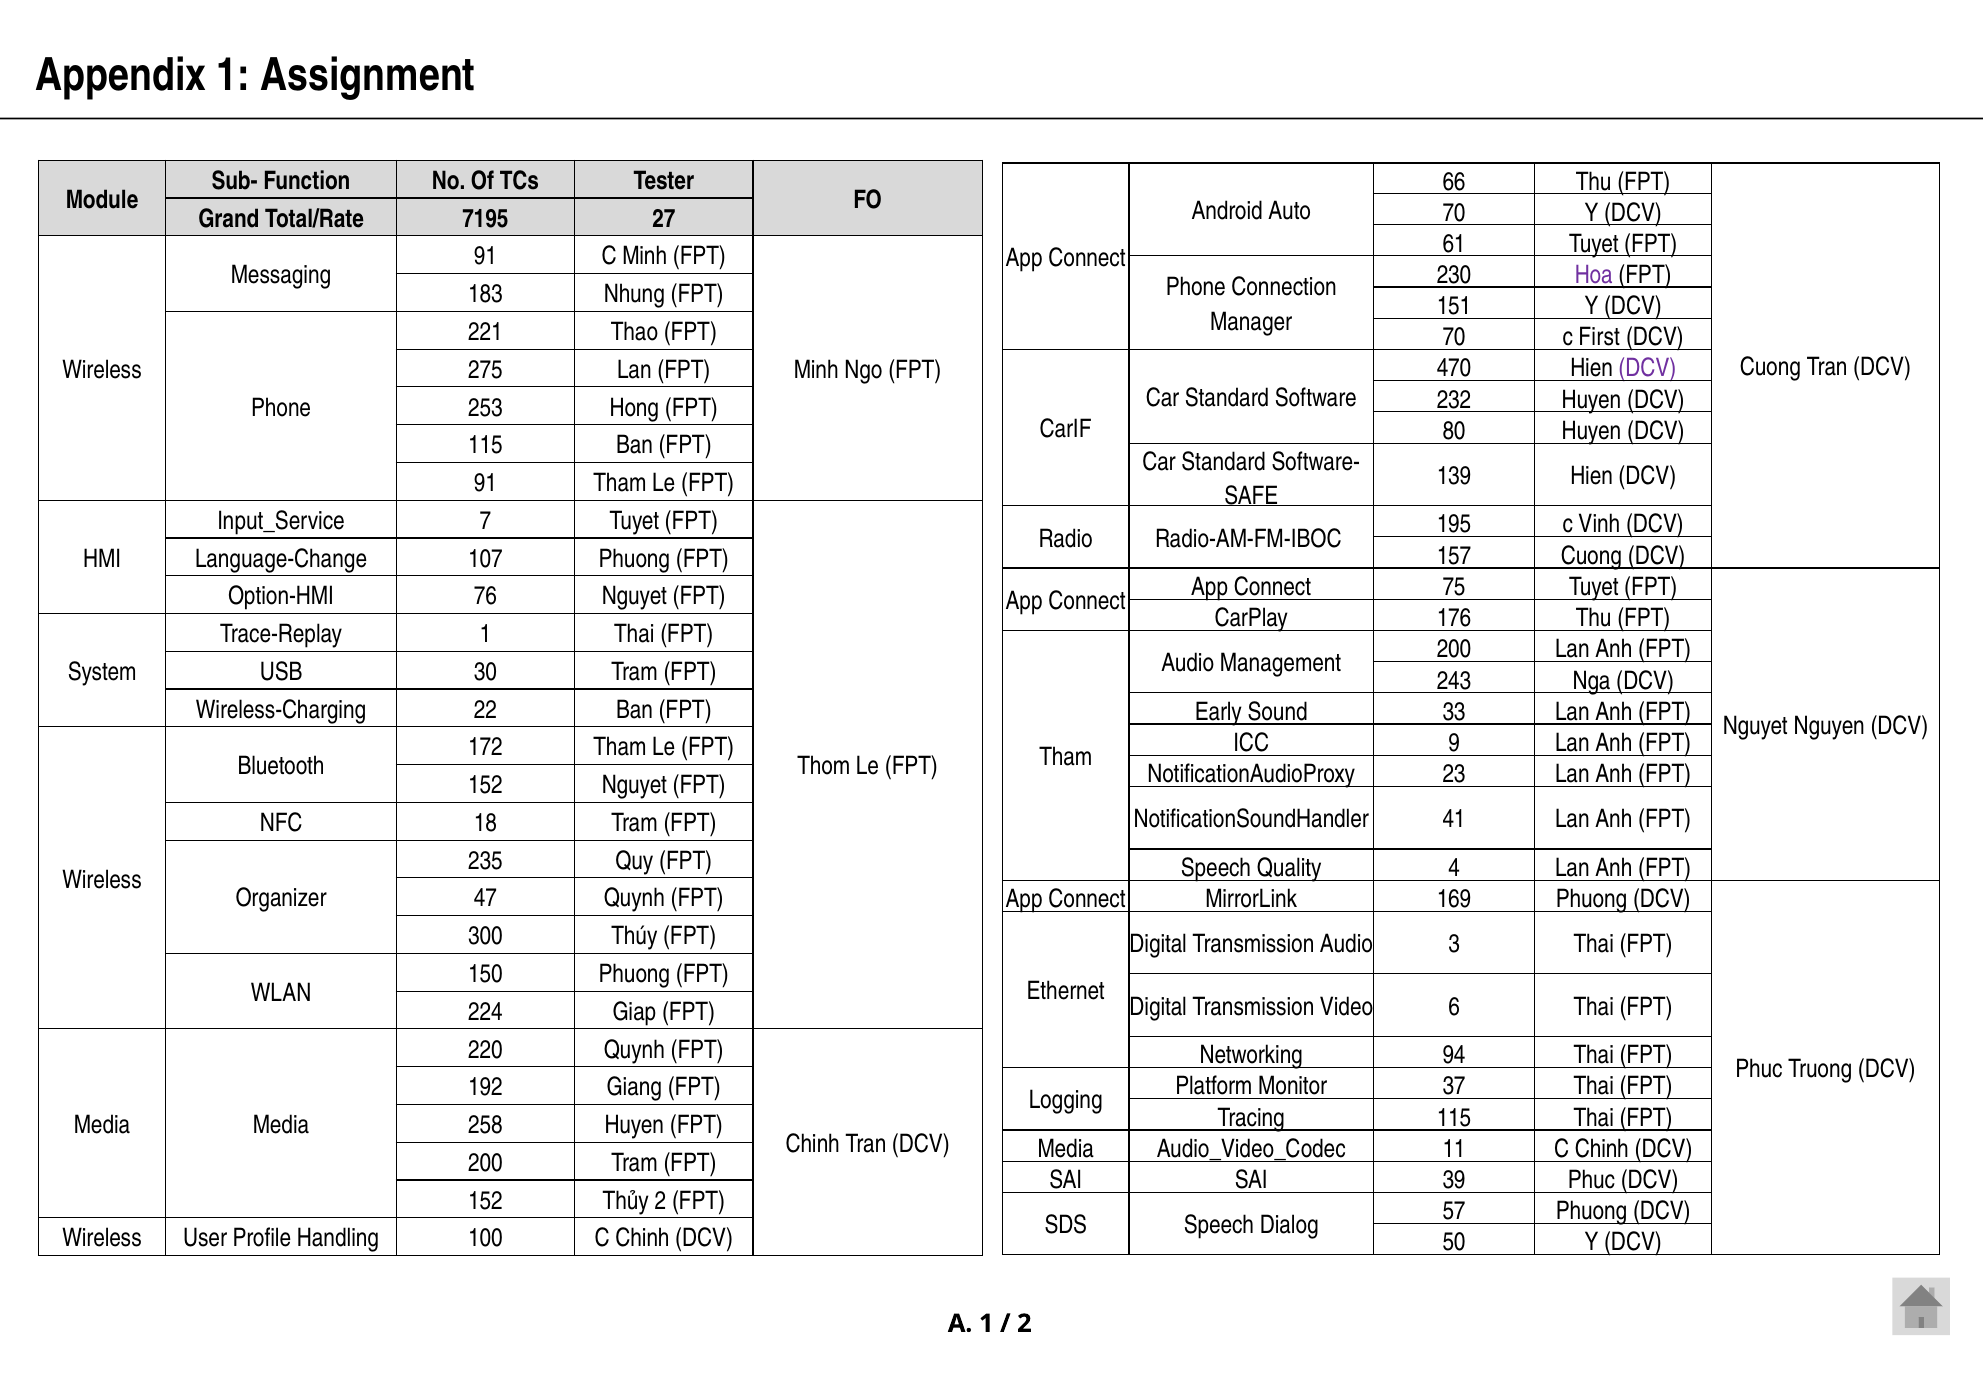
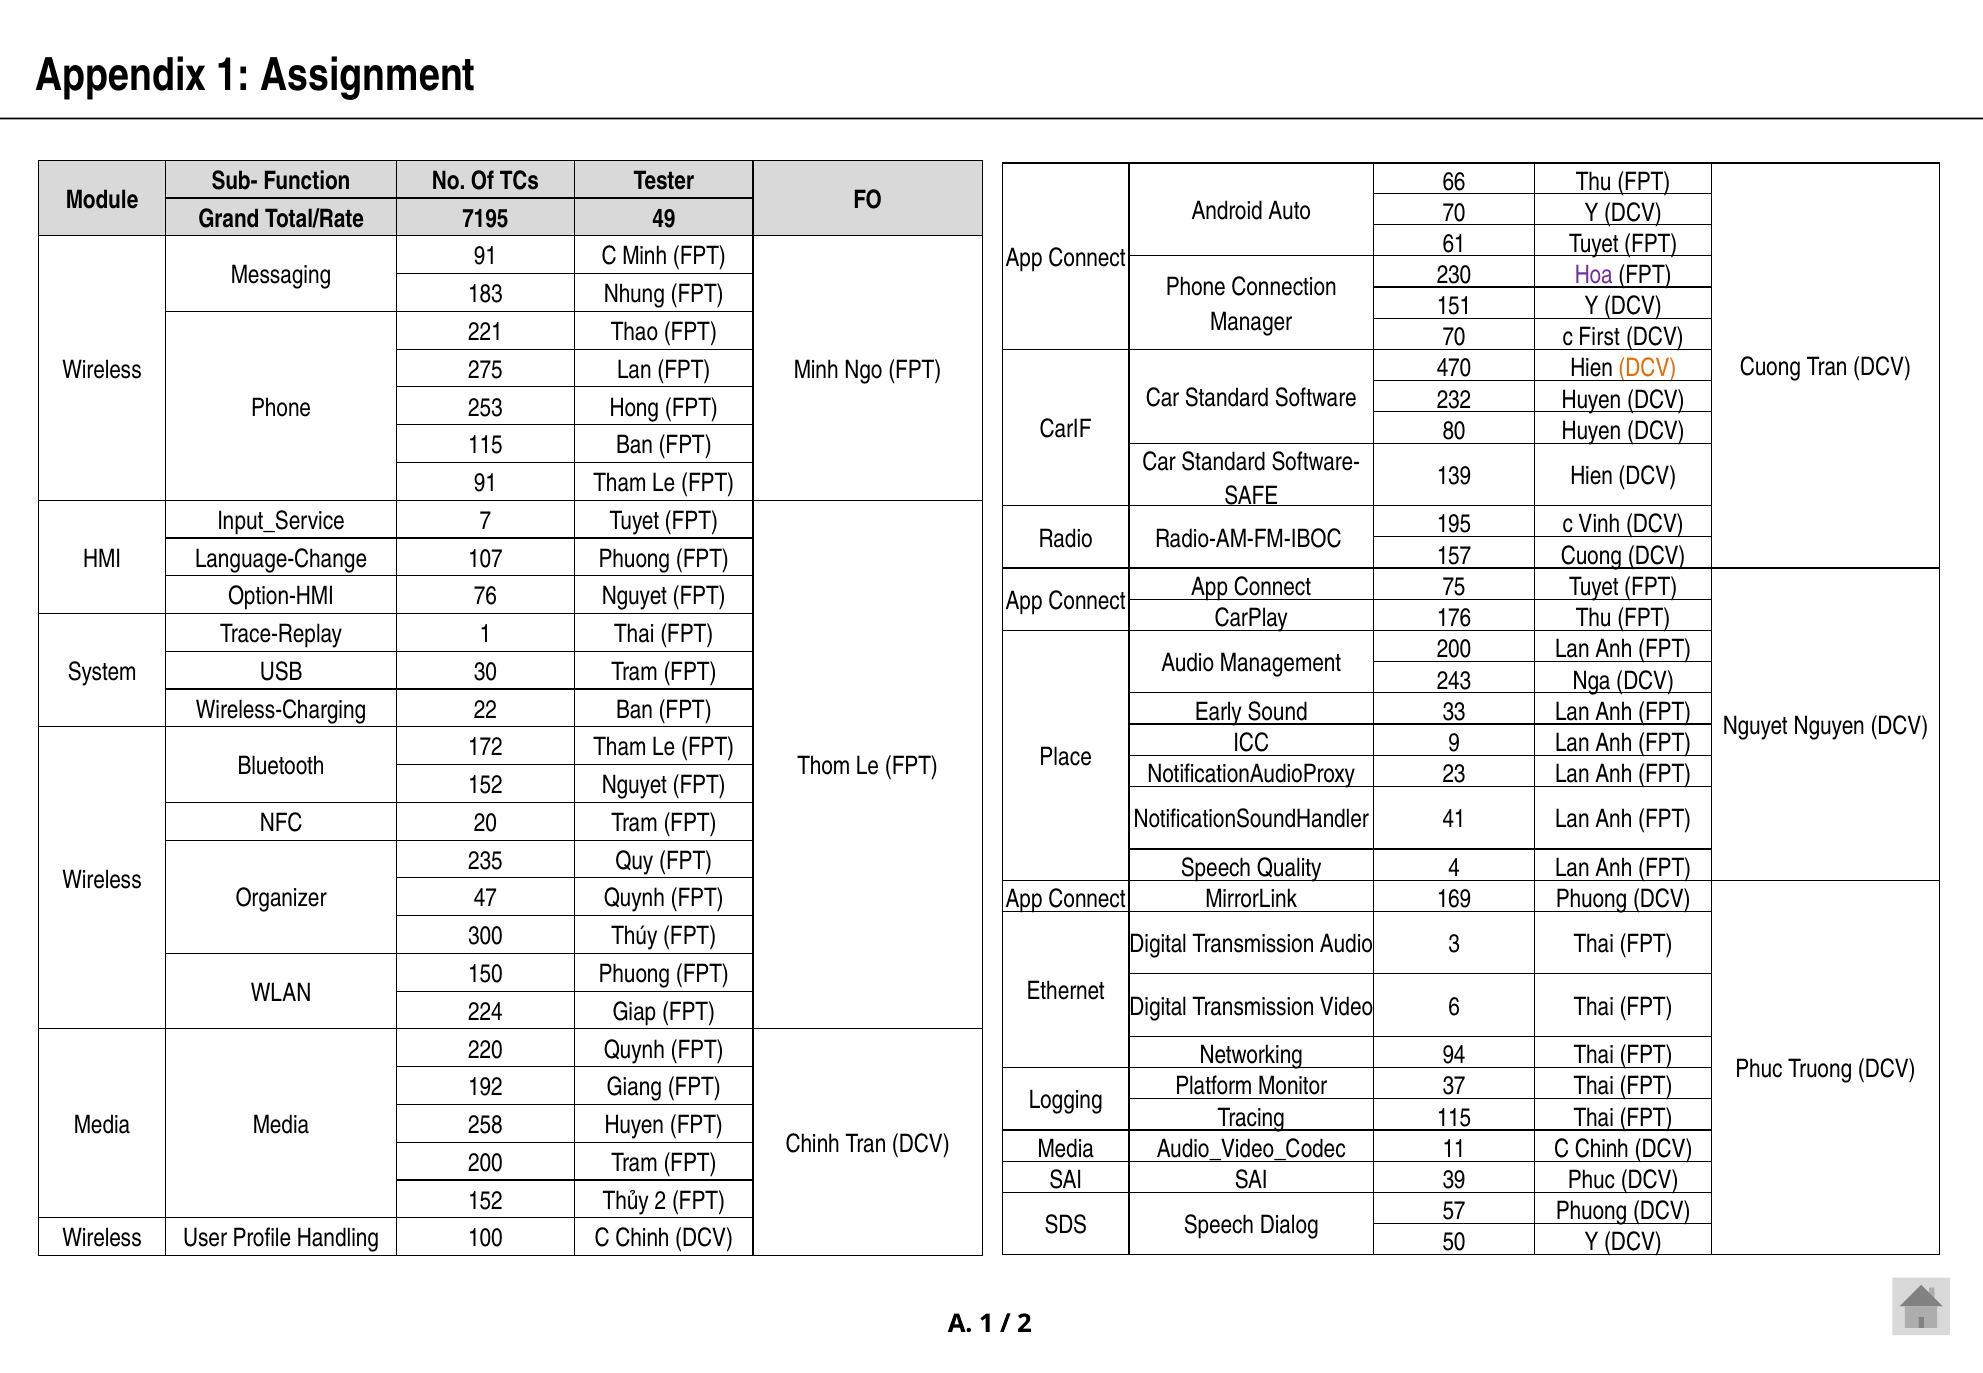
27: 27 -> 49
DCV at (1647, 368) colour: purple -> orange
Tham at (1066, 757): Tham -> Place
18: 18 -> 20
